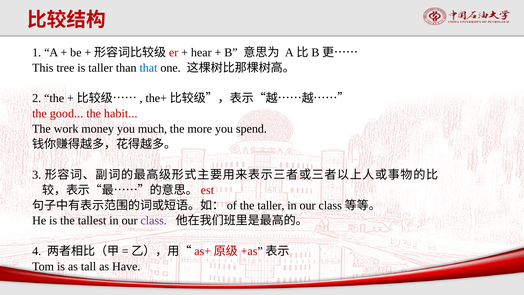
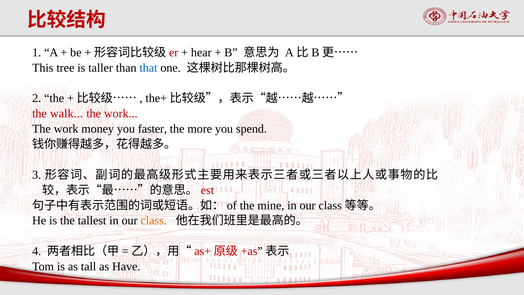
good: good -> walk
habit at (121, 114): habit -> work
much: much -> faster
the taller: taller -> mine
class at (154, 221) colour: purple -> orange
